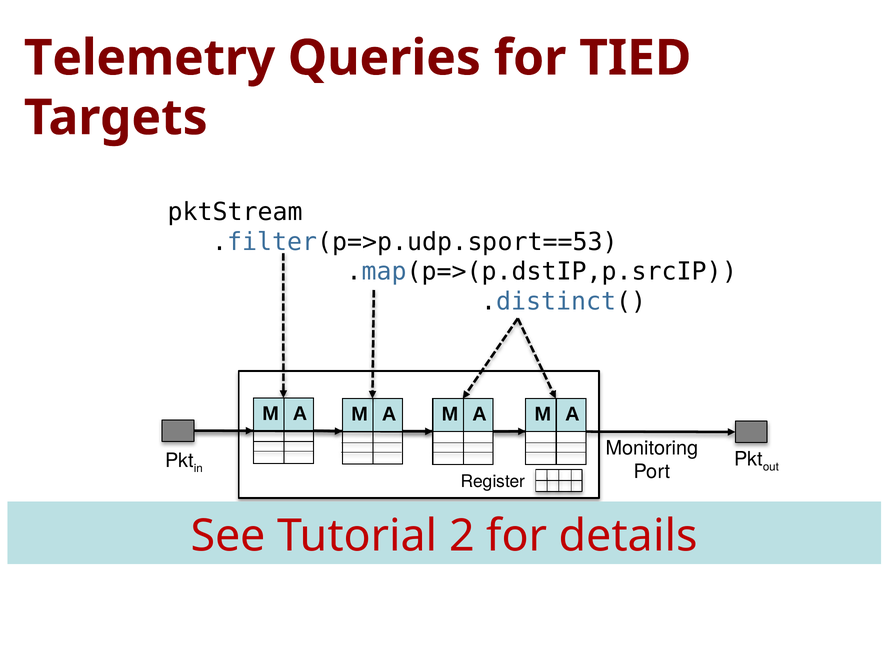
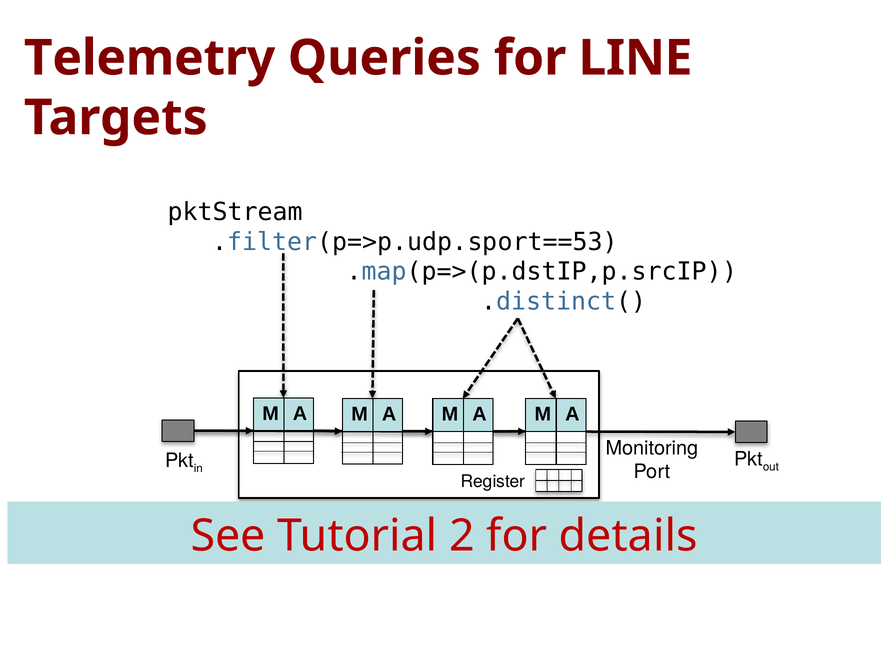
TIED: TIED -> LINE
